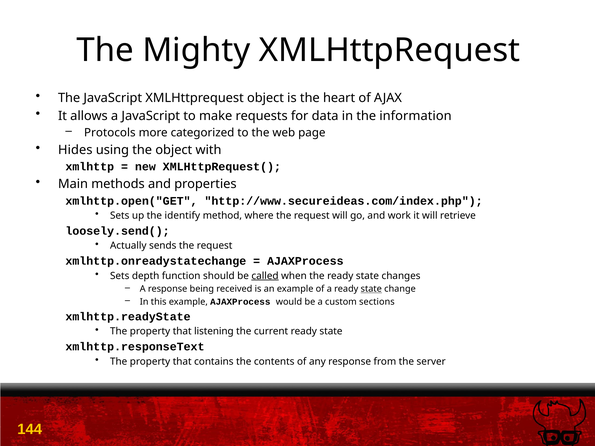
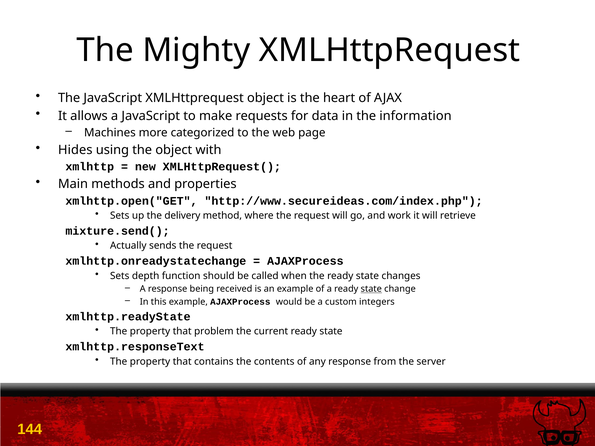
Protocols: Protocols -> Machines
identify: identify -> delivery
loosely.send(: loosely.send( -> mixture.send(
called underline: present -> none
sections: sections -> integers
listening: listening -> problem
